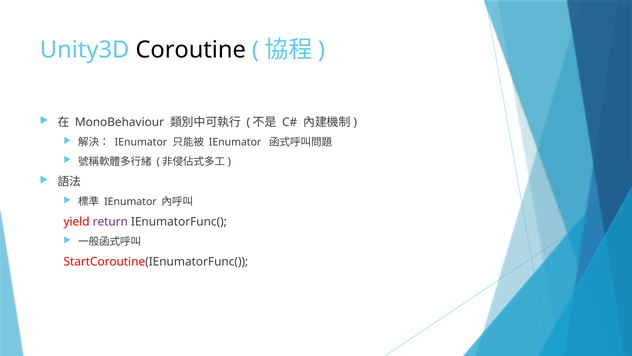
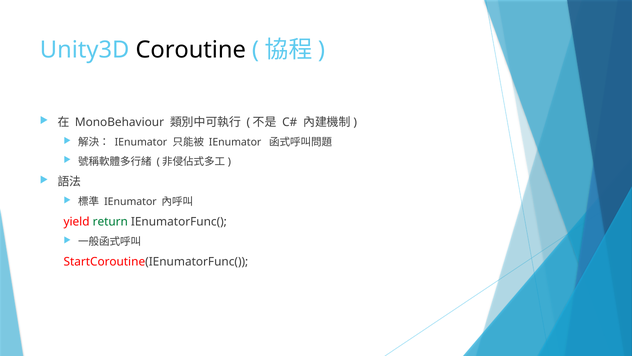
return colour: purple -> green
